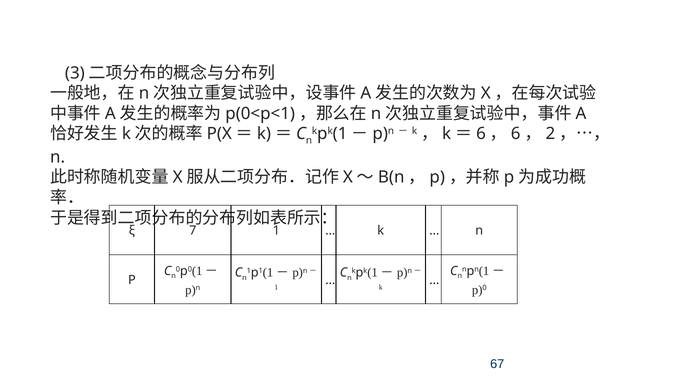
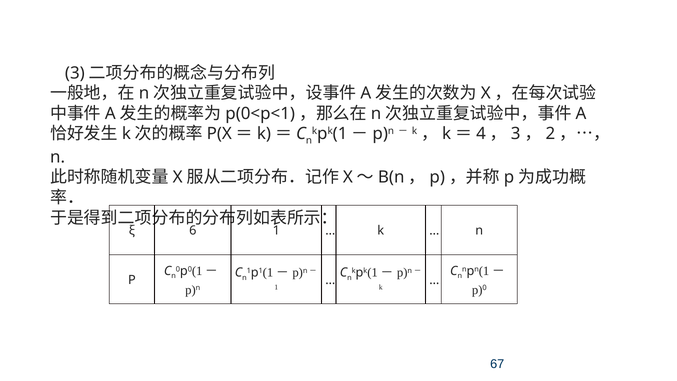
6 at (481, 134): 6 -> 4
6 at (516, 134): 6 -> 3
7: 7 -> 6
